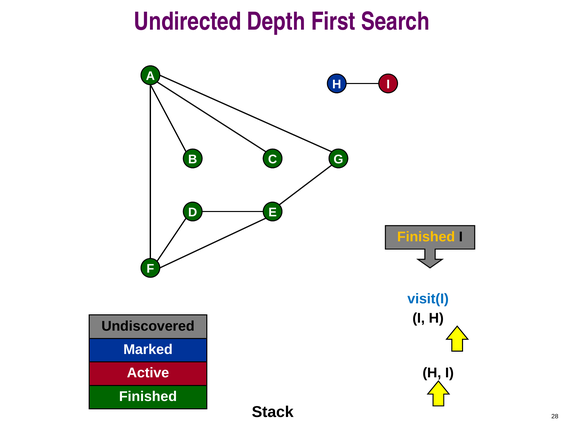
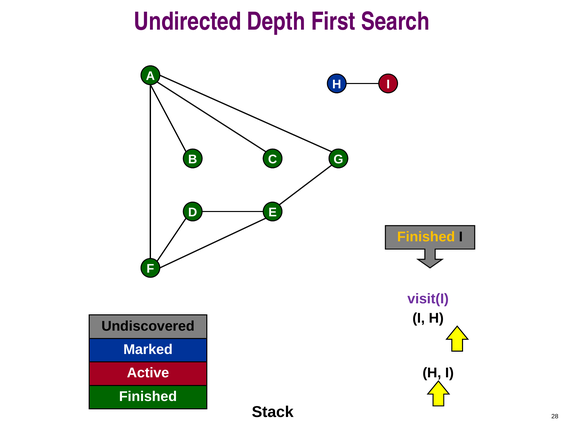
visit(I colour: blue -> purple
